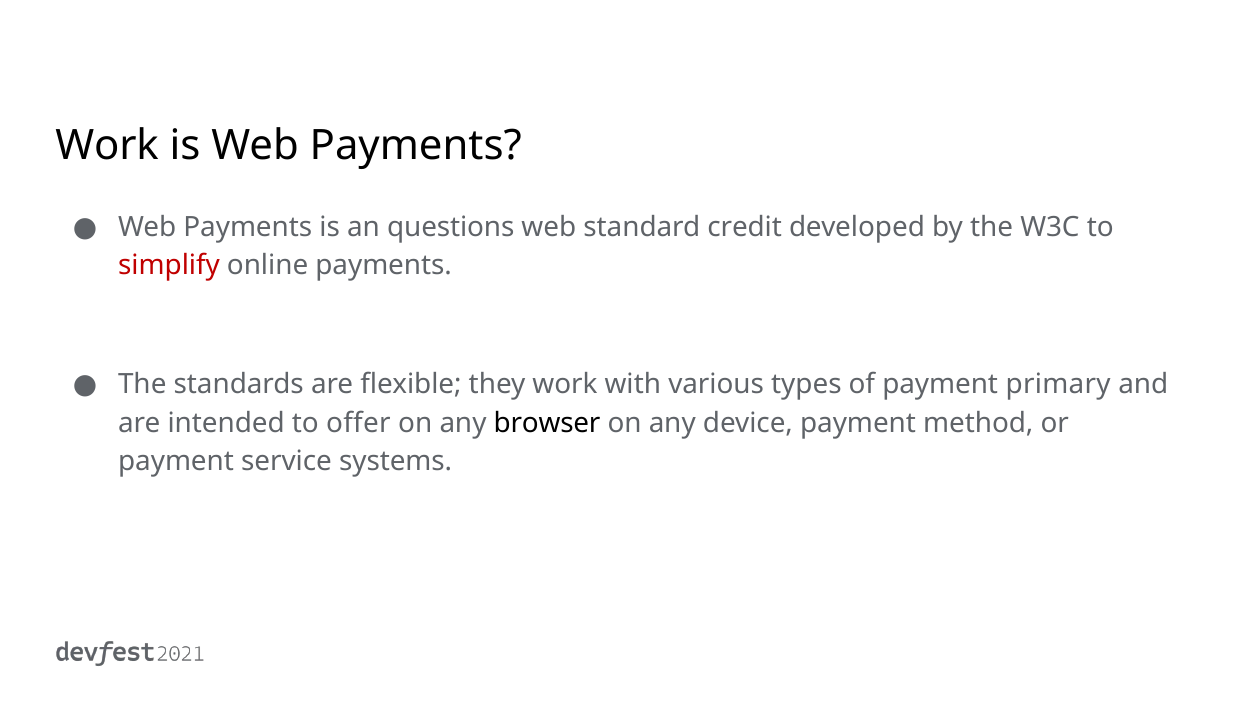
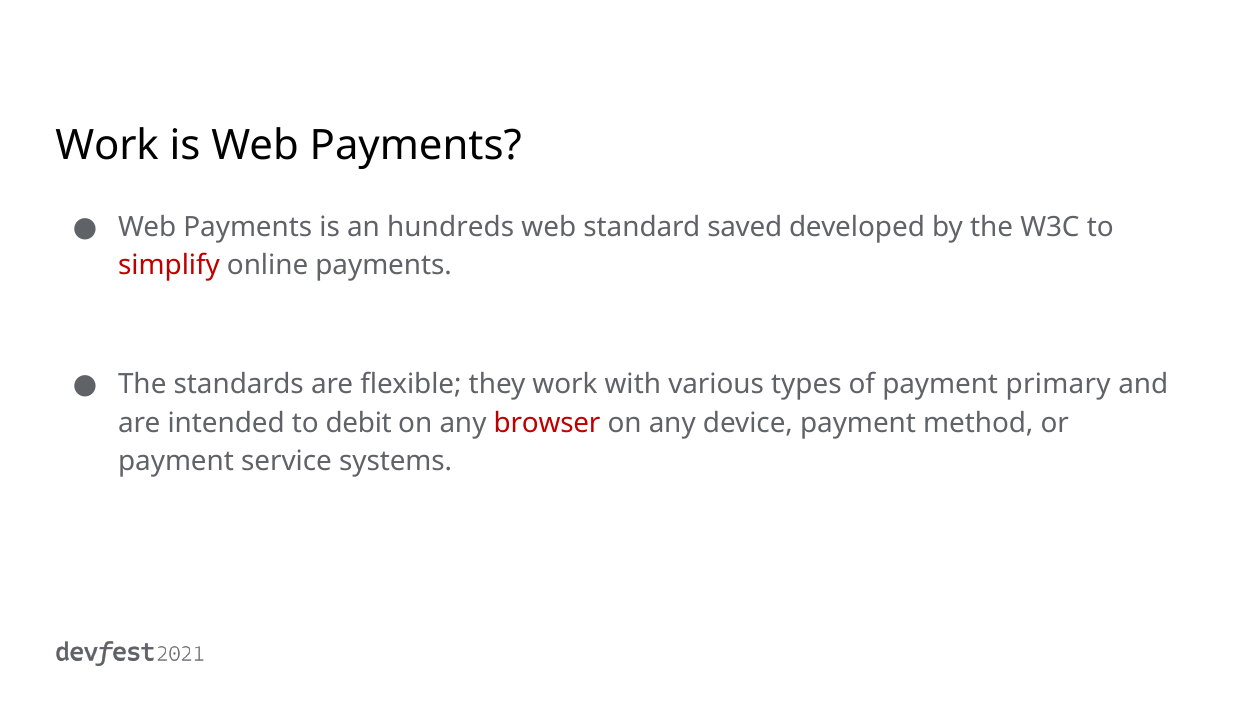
questions: questions -> hundreds
credit: credit -> saved
offer: offer -> debit
browser colour: black -> red
